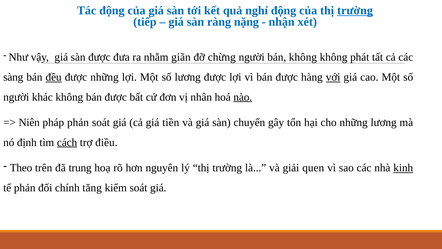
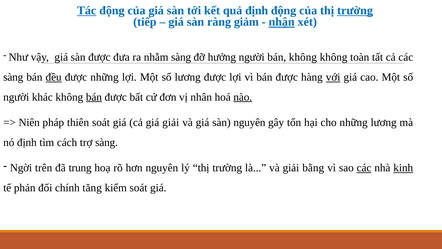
Tác underline: none -> present
quả nghỉ: nghỉ -> định
nặng: nặng -> giảm
nhận underline: none -> present
nhằm giãn: giãn -> sàng
chừng: chừng -> hưởng
phát: phát -> toàn
bán at (94, 97) underline: none -> present
pháp phản: phản -> thiên
giá tiền: tiền -> giải
sàn chuyển: chuyển -> nguyên
cách underline: present -> none
trợ điều: điều -> sàng
Theo: Theo -> Ngời
quen: quen -> bằng
các at (364, 168) underline: none -> present
